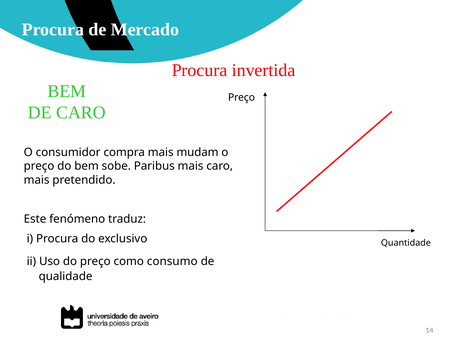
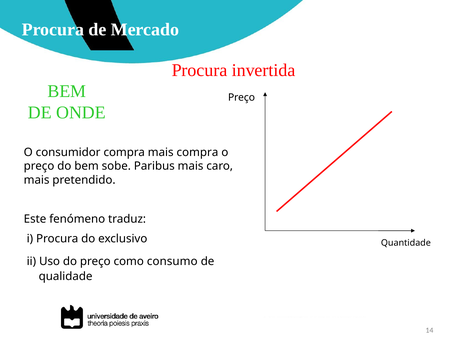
DE CARO: CARO -> ONDE
mais mudam: mudam -> compra
